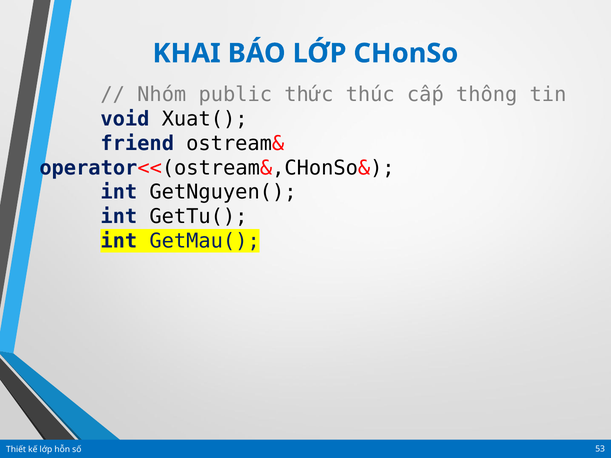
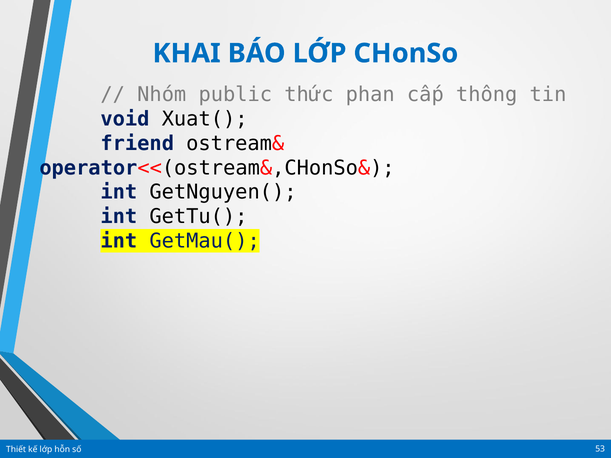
thúc: thúc -> phan
